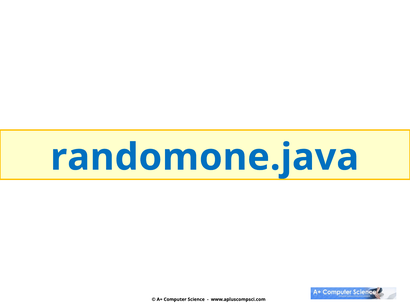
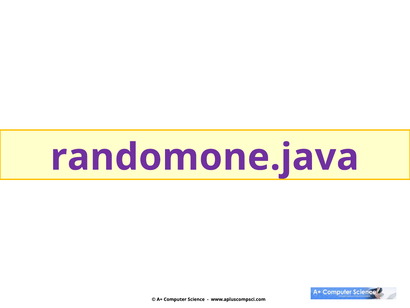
randomone.java colour: blue -> purple
